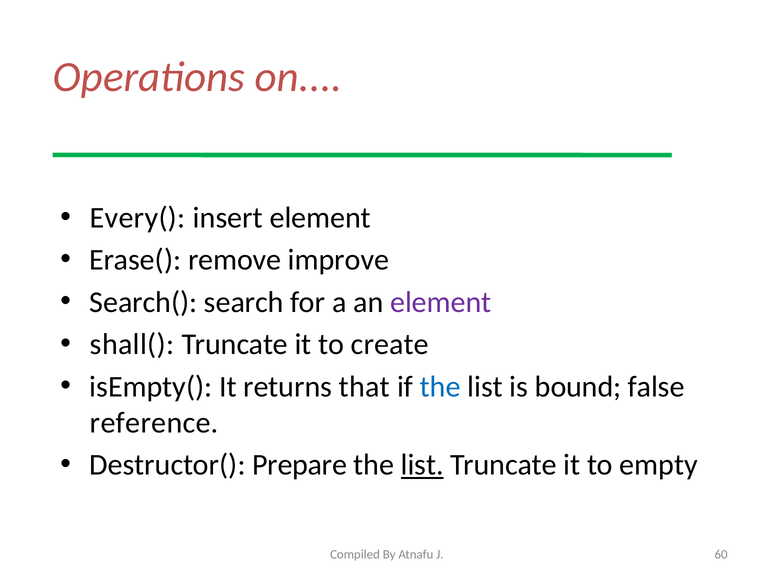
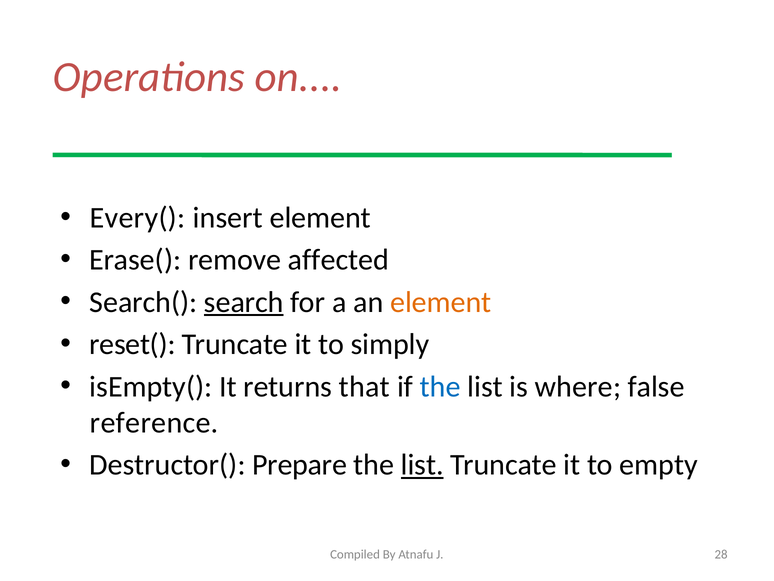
improve: improve -> affected
search underline: none -> present
element at (441, 302) colour: purple -> orange
shall(: shall( -> reset(
create: create -> simply
bound: bound -> where
60: 60 -> 28
